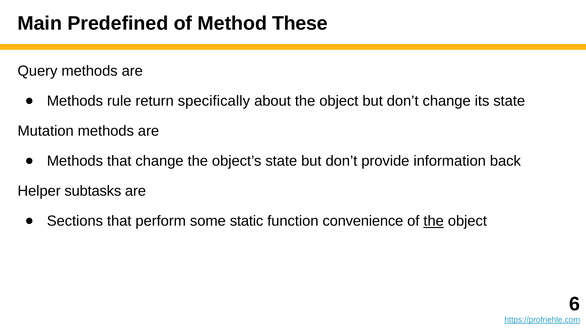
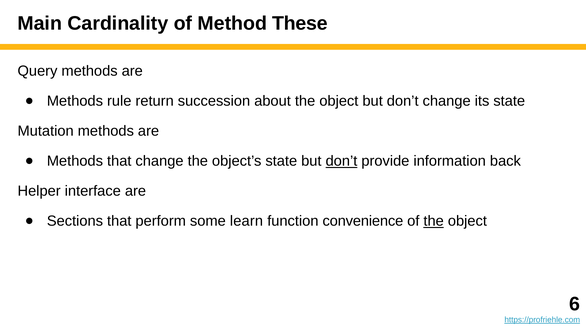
Predefined: Predefined -> Cardinality
specifically: specifically -> succession
don’t at (341, 161) underline: none -> present
subtasks: subtasks -> interface
static: static -> learn
